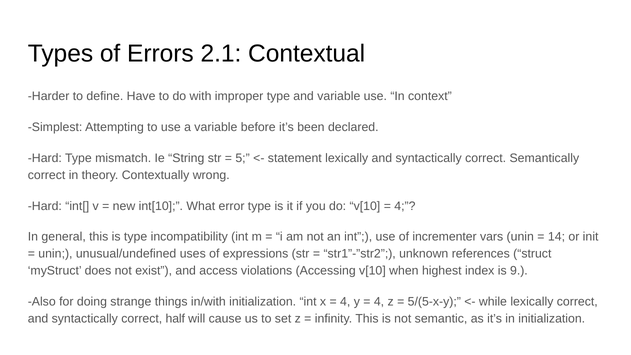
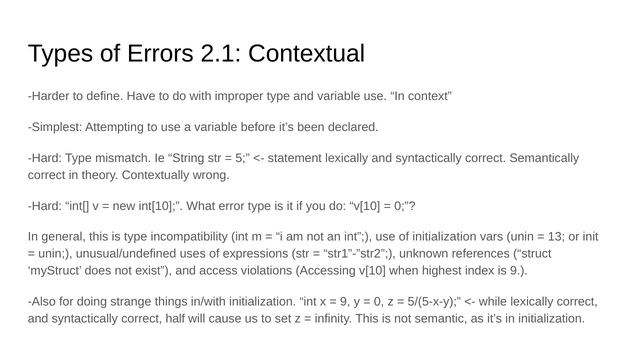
4 at (405, 206): 4 -> 0
of incrementer: incrementer -> initialization
14: 14 -> 13
4 at (345, 302): 4 -> 9
4 at (379, 302): 4 -> 0
